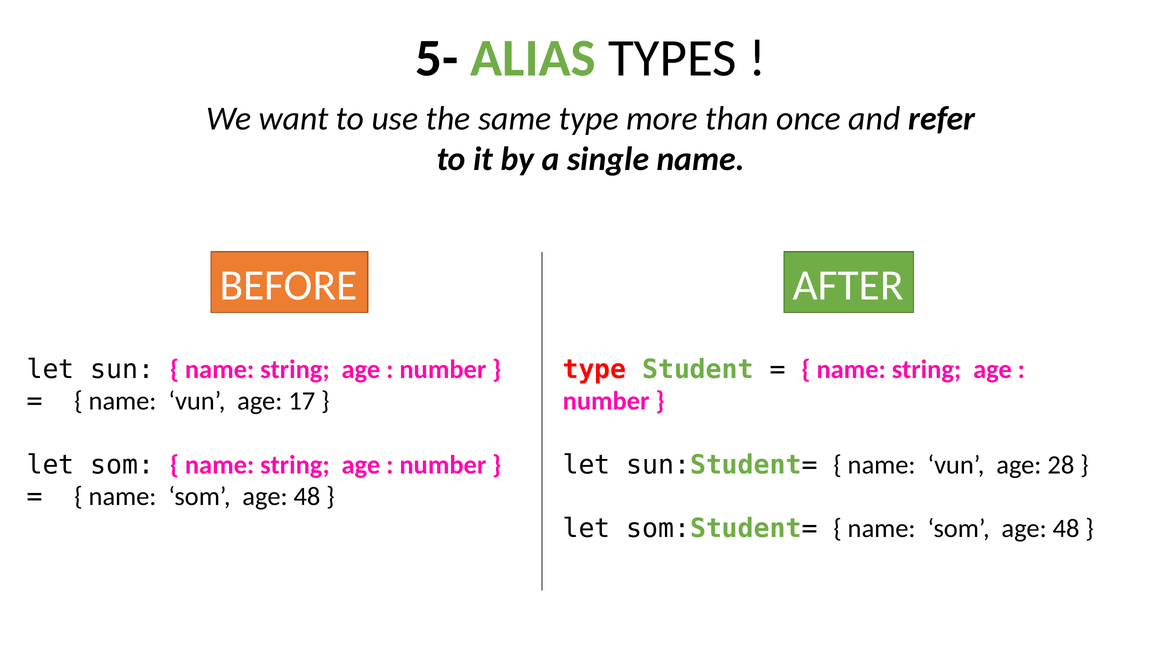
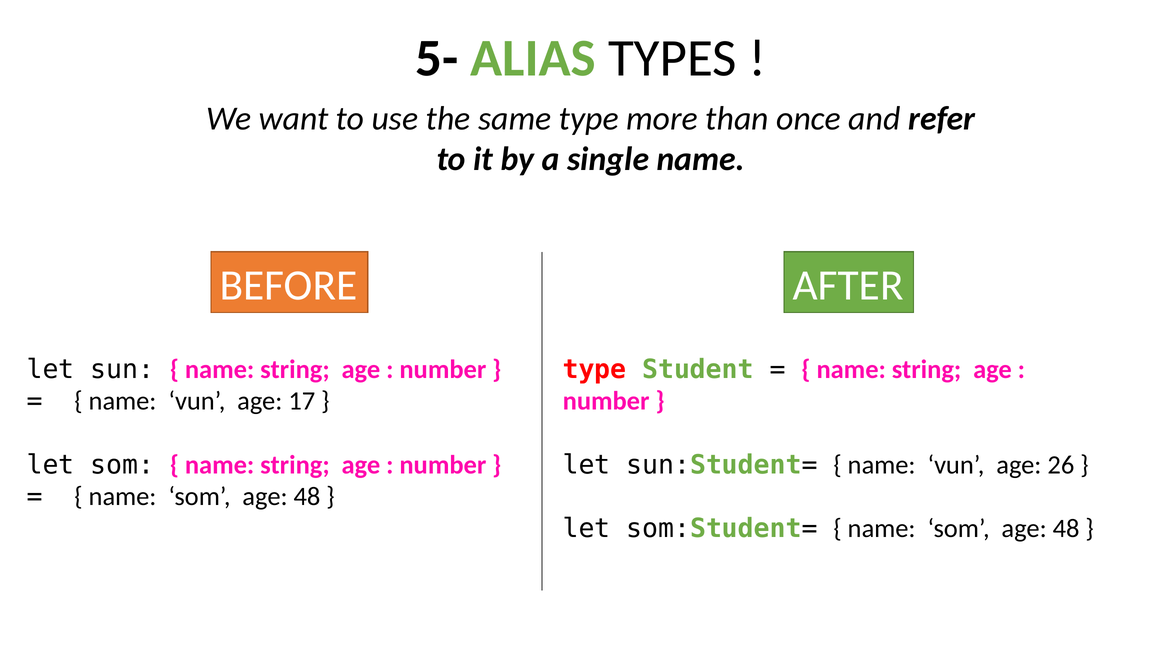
28: 28 -> 26
